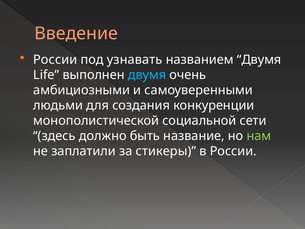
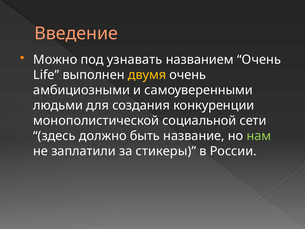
России at (55, 60): России -> Можно
названием Двумя: Двумя -> Очень
двумя at (147, 75) colour: light blue -> yellow
